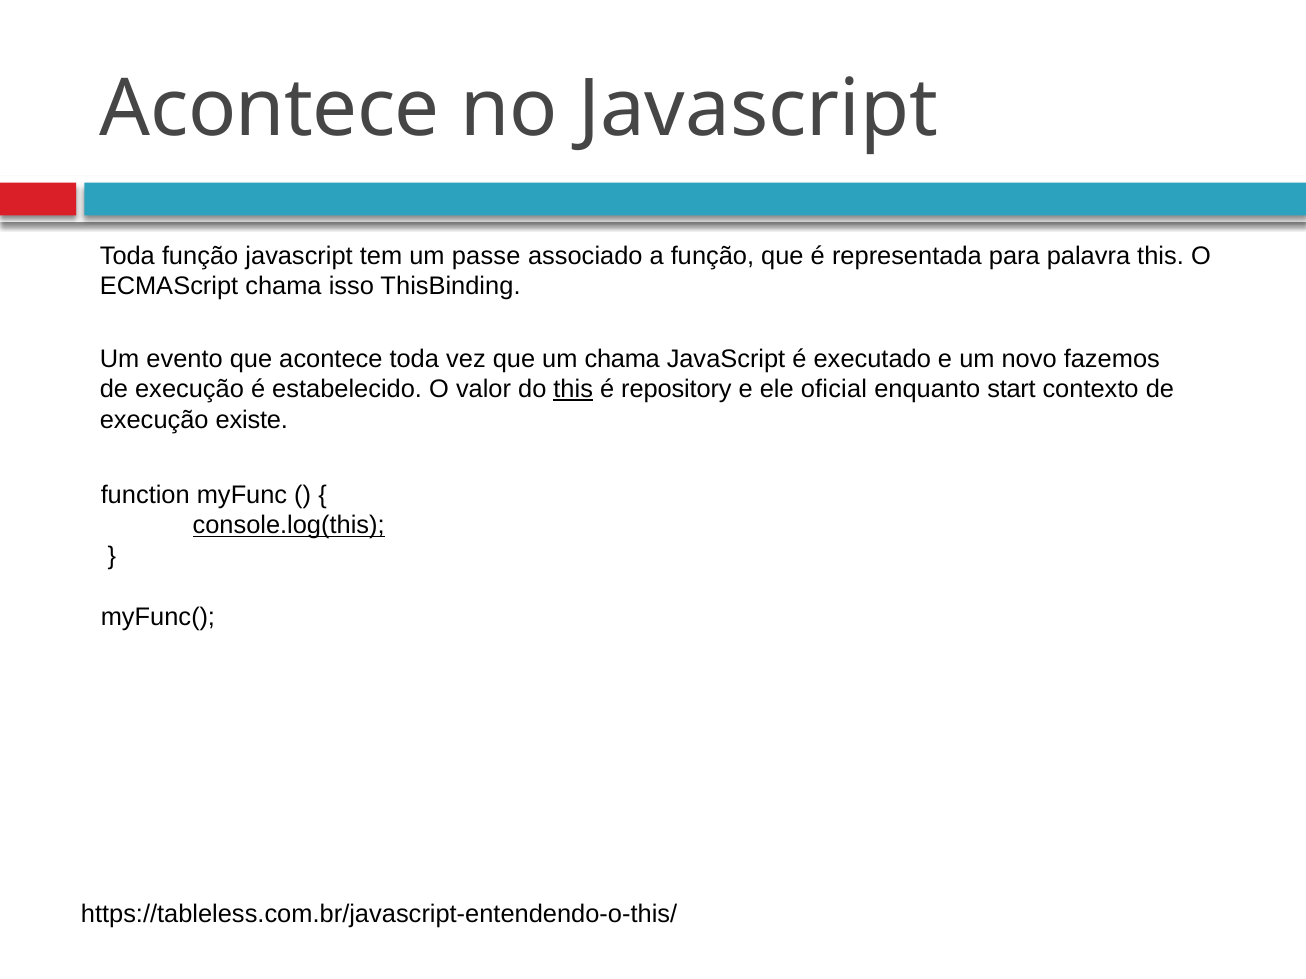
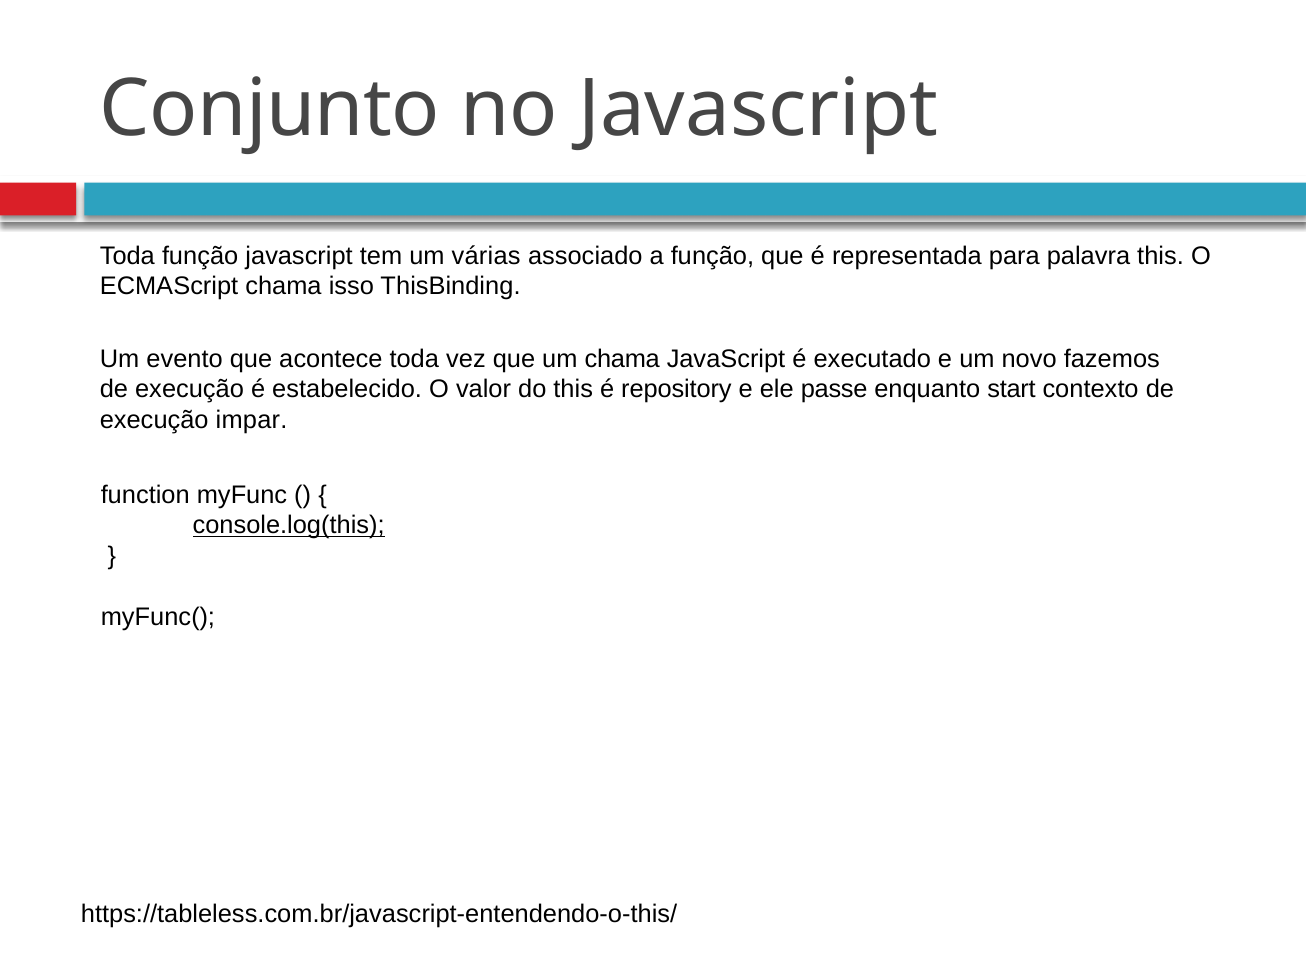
Acontece at (270, 109): Acontece -> Conjunto
passe: passe -> várias
this at (573, 389) underline: present -> none
oficial: oficial -> passe
existe: existe -> impar
